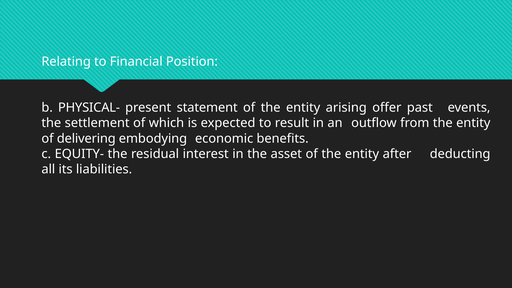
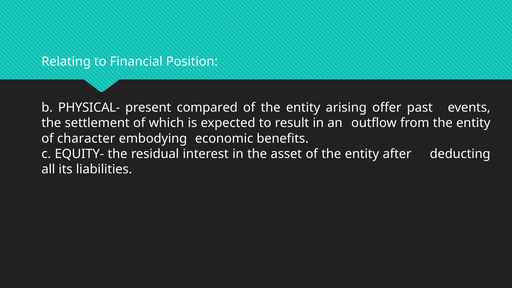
statement: statement -> compared
delivering: delivering -> character
